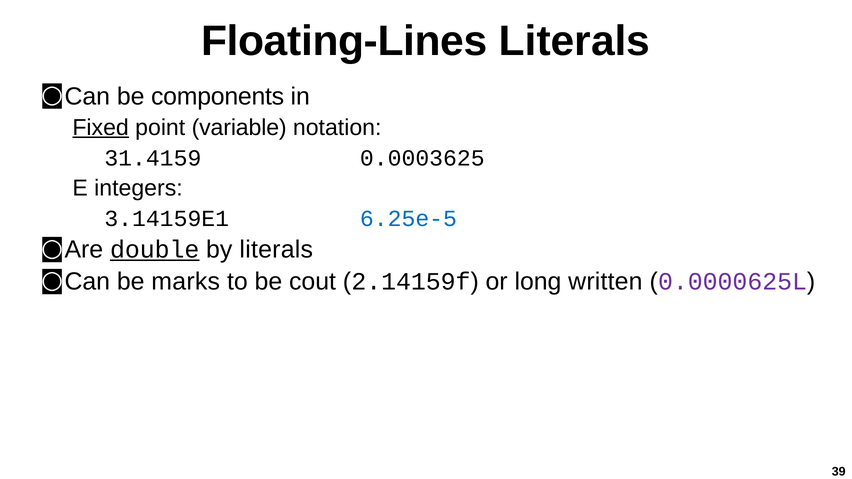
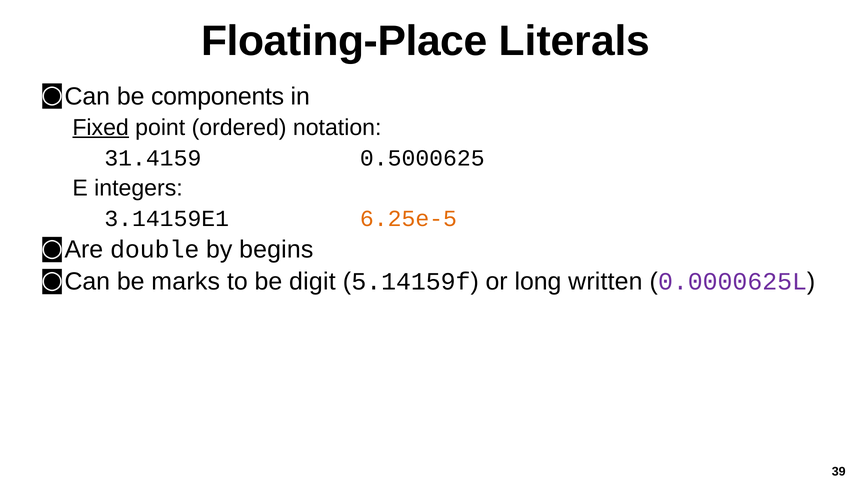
Floating-Lines: Floating-Lines -> Floating-Place
variable: variable -> ordered
0.0003625: 0.0003625 -> 0.5000625
6.25e-5 colour: blue -> orange
double underline: present -> none
by literals: literals -> begins
cout: cout -> digit
2.14159f: 2.14159f -> 5.14159f
